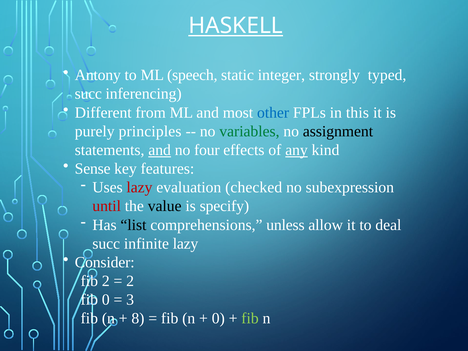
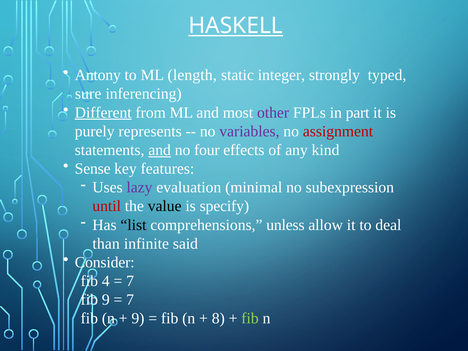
speech: speech -> length
succ at (88, 94): succ -> sure
Different underline: none -> present
other colour: blue -> purple
this: this -> part
principles: principles -> represents
variables colour: green -> purple
assignment colour: black -> red
any underline: present -> none
lazy at (139, 187) colour: red -> purple
checked: checked -> minimal
succ at (106, 244): succ -> than
infinite lazy: lazy -> said
fib 2: 2 -> 4
2 at (130, 281): 2 -> 7
fib 0: 0 -> 9
3 at (130, 300): 3 -> 7
8 at (138, 318): 8 -> 9
0 at (218, 318): 0 -> 8
